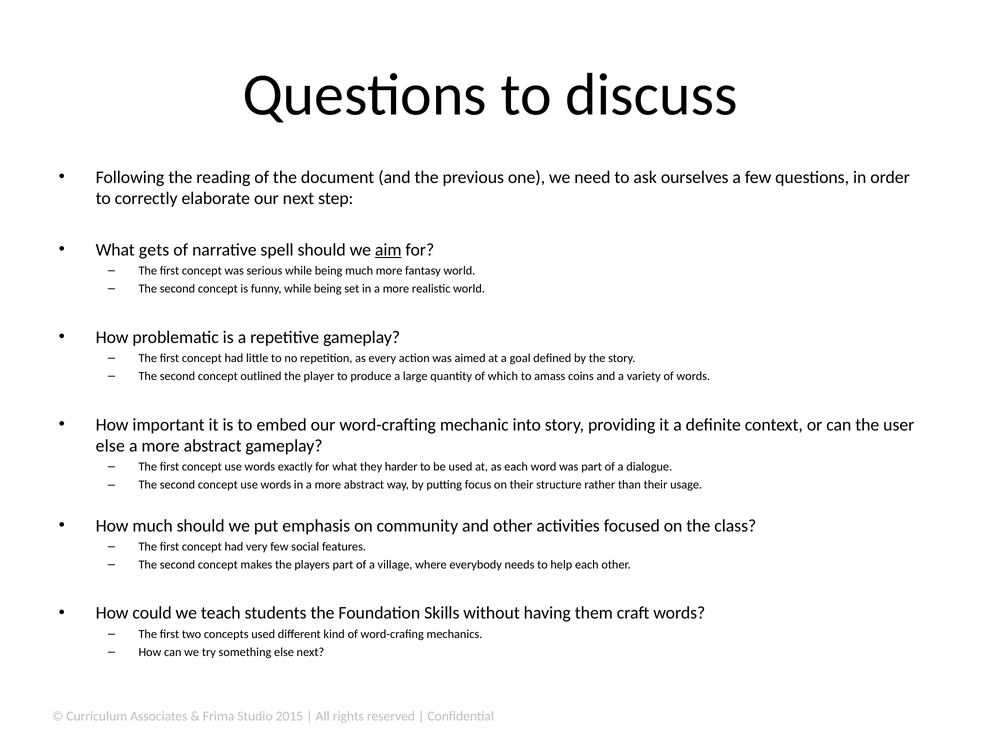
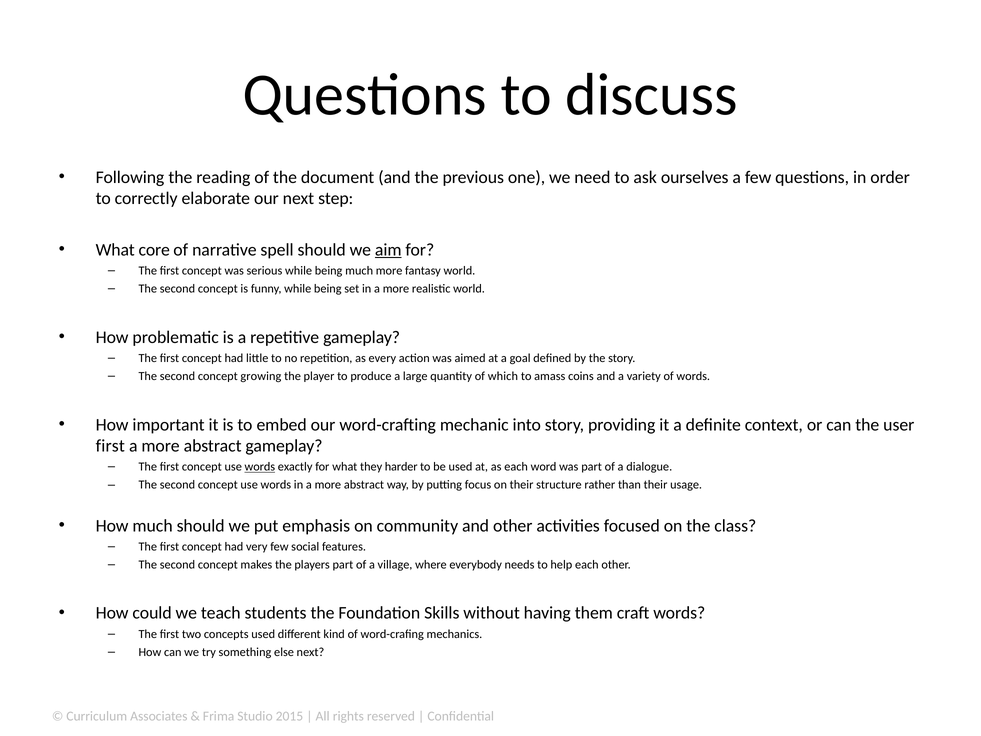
gets: gets -> core
outlined: outlined -> growing
else at (110, 446): else -> first
words at (260, 467) underline: none -> present
